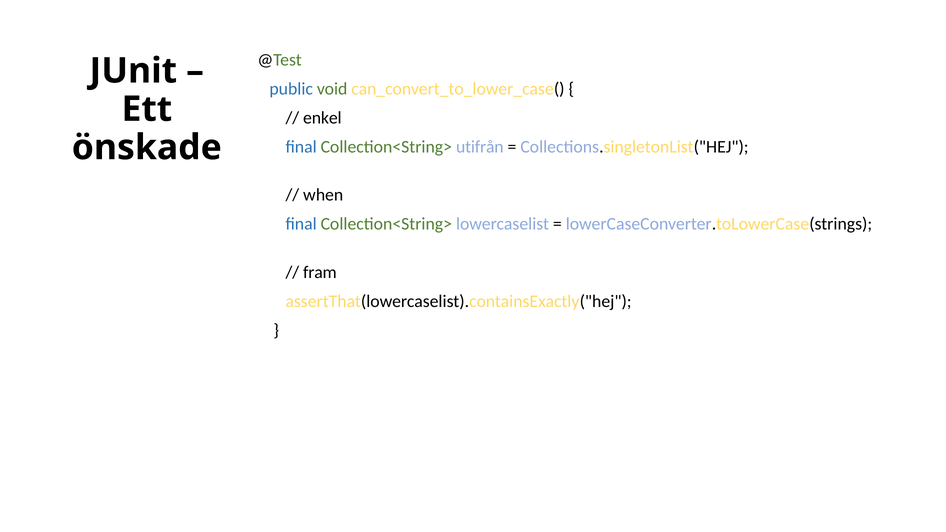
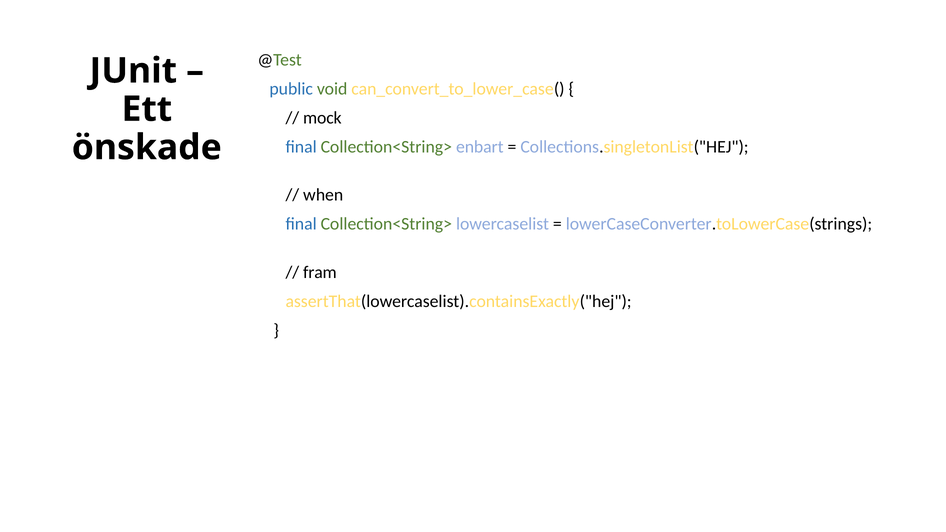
enkel: enkel -> mock
utifrån: utifrån -> enbart
